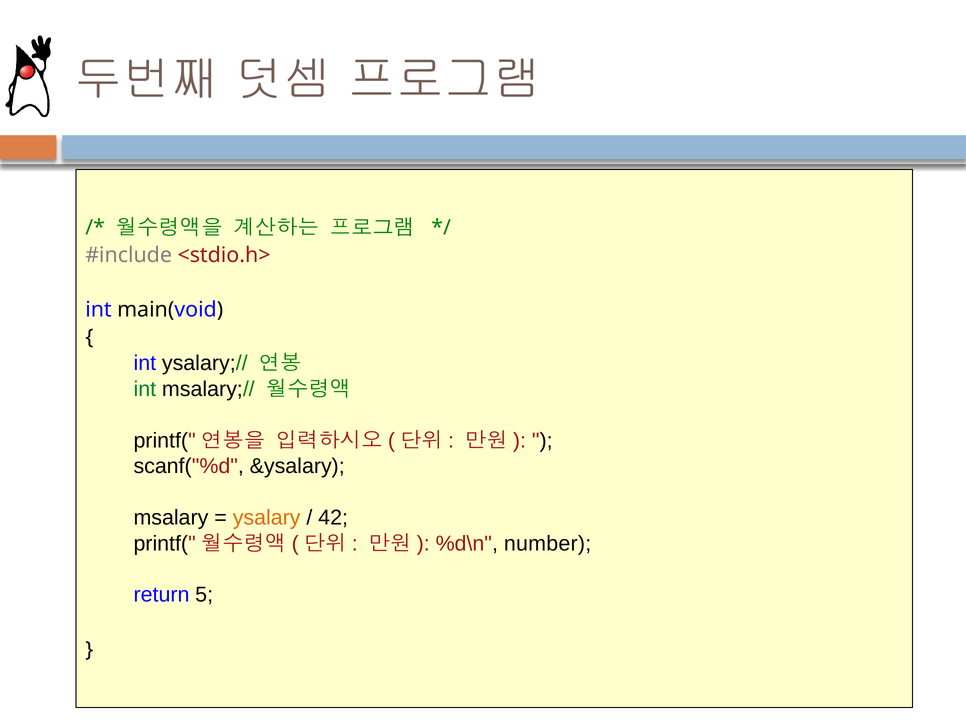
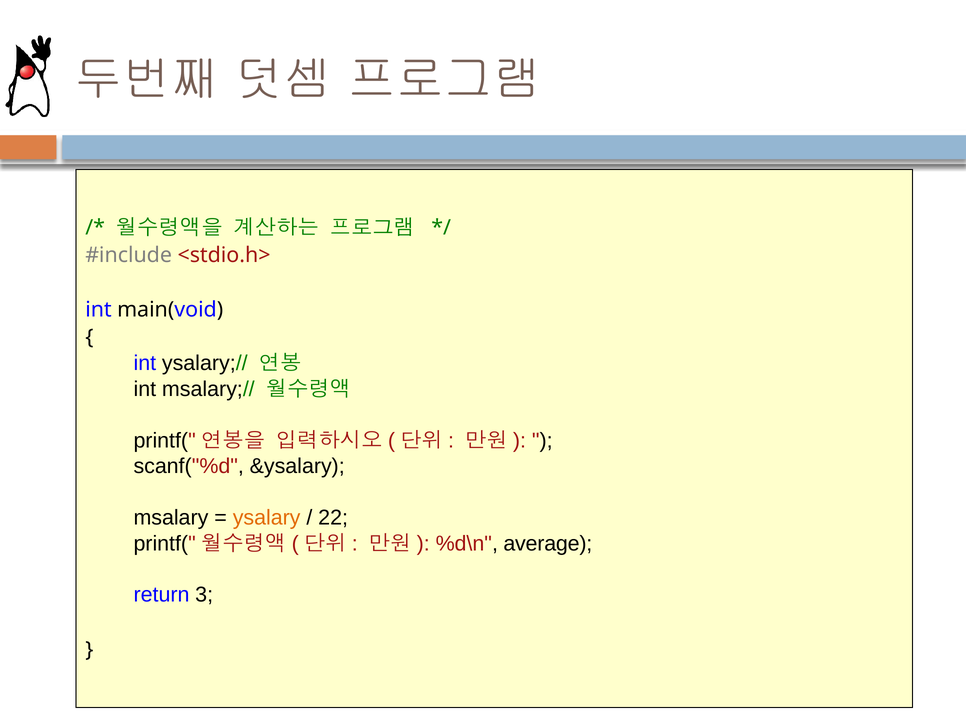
int at (145, 389) colour: green -> black
42: 42 -> 22
number: number -> average
5: 5 -> 3
